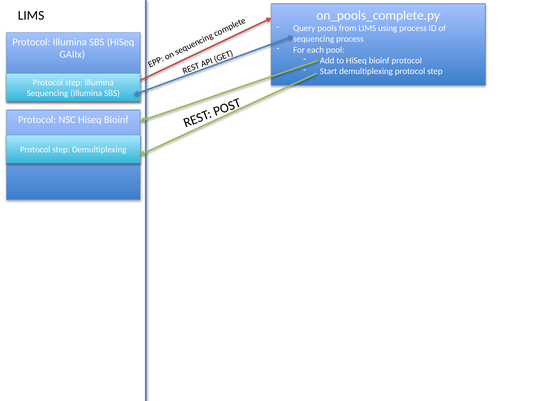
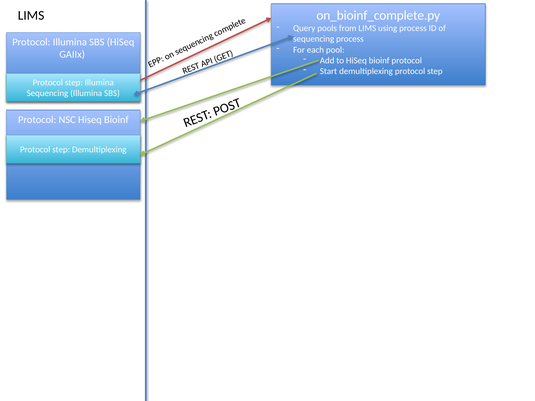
on_pools_complete.py: on_pools_complete.py -> on_bioinf_complete.py
